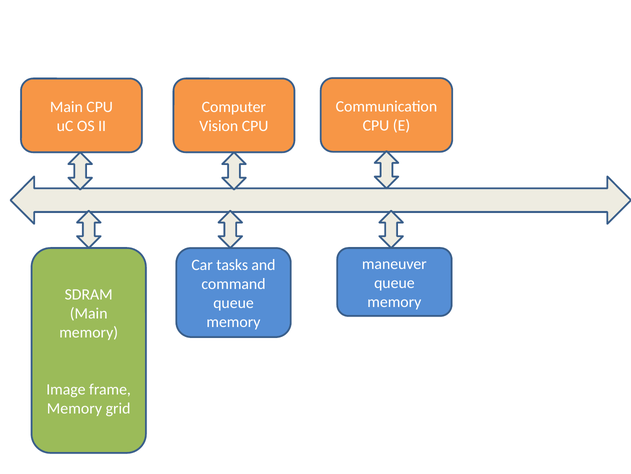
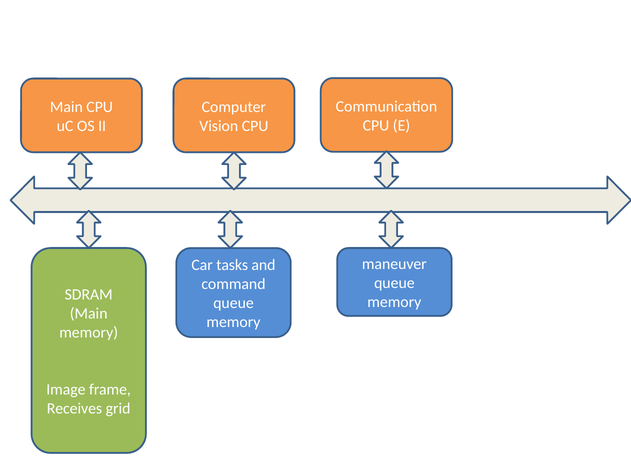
Memory at (74, 408): Memory -> Receives
